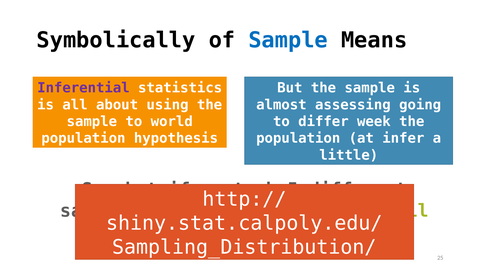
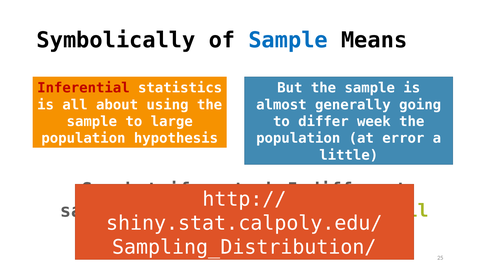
Inferential colour: purple -> red
assessing: assessing -> generally
world: world -> large
infer: infer -> error
